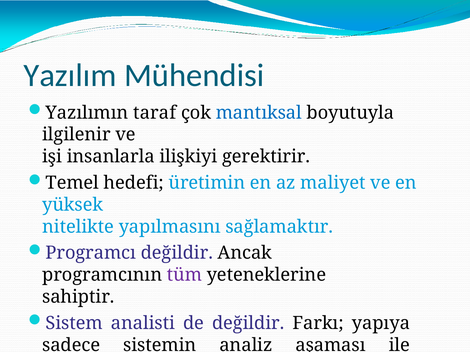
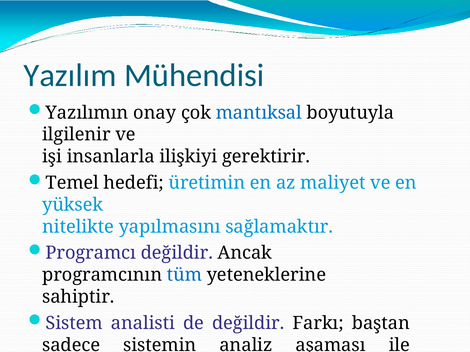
taraf: taraf -> onay
tüm at (184, 275) colour: purple -> blue
yapıya: yapıya -> baştan
